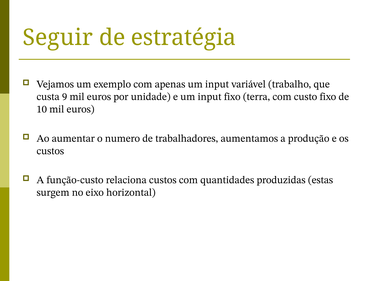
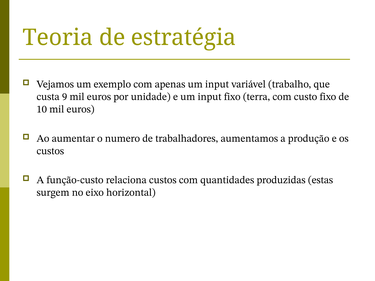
Seguir: Seguir -> Teoria
